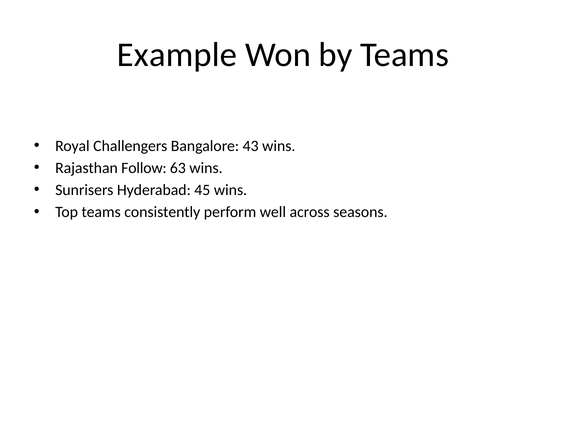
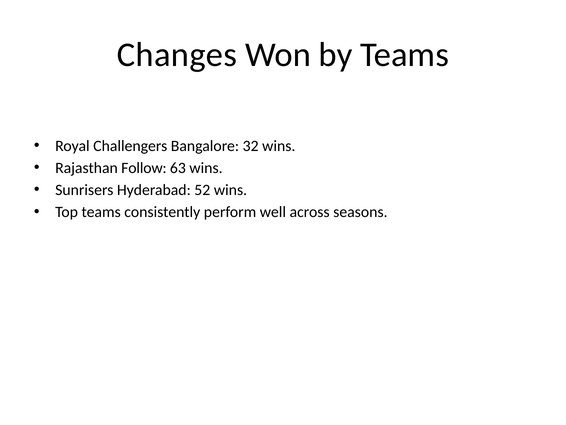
Example: Example -> Changes
43: 43 -> 32
45: 45 -> 52
